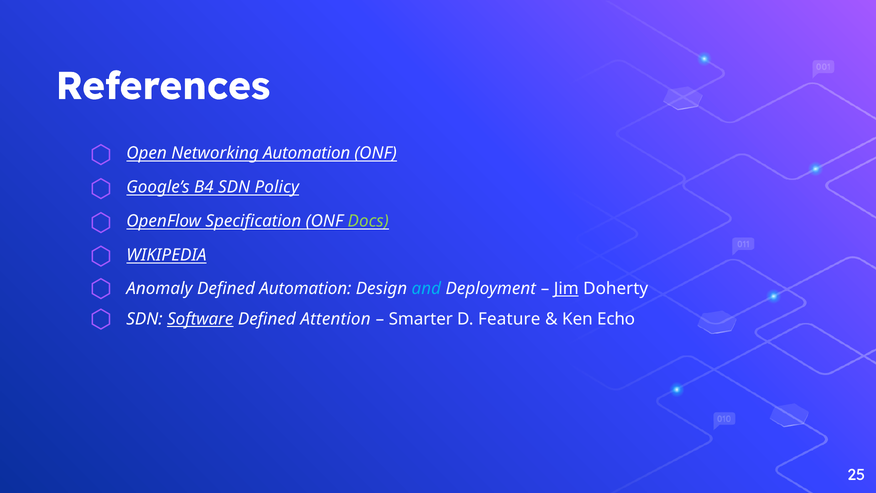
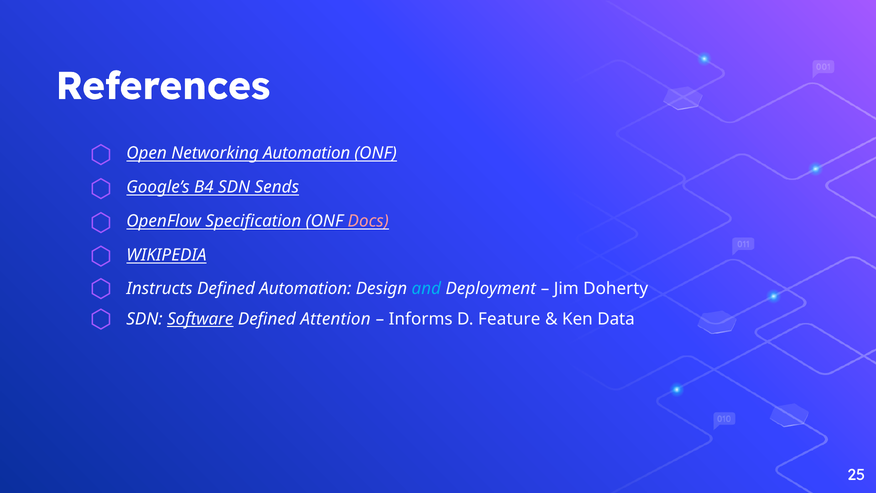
Policy: Policy -> Sends
Docs colour: light green -> pink
Anomaly: Anomaly -> Instructs
Jim underline: present -> none
Smarter: Smarter -> Informs
Echo: Echo -> Data
